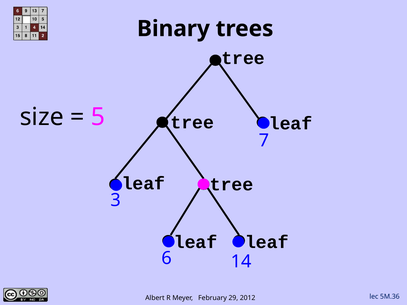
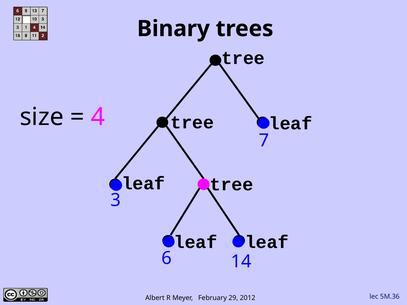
5: 5 -> 4
